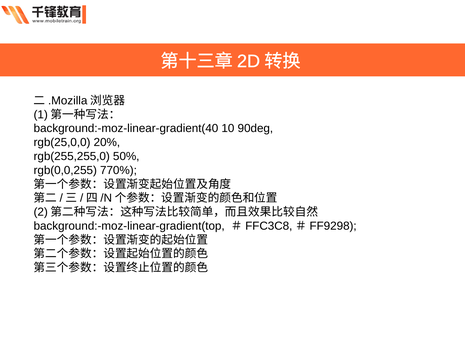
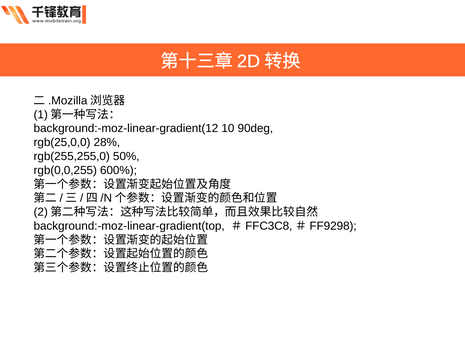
background:-moz-linear-gradient(40: background:-moz-linear-gradient(40 -> background:-moz-linear-gradient(12
20%: 20% -> 28%
770%: 770% -> 600%
